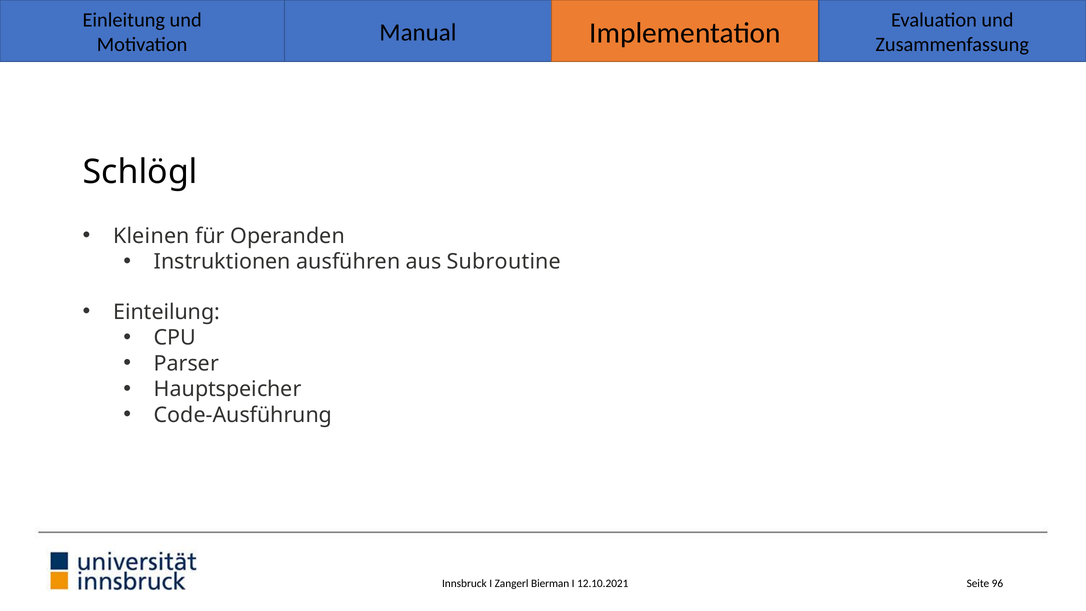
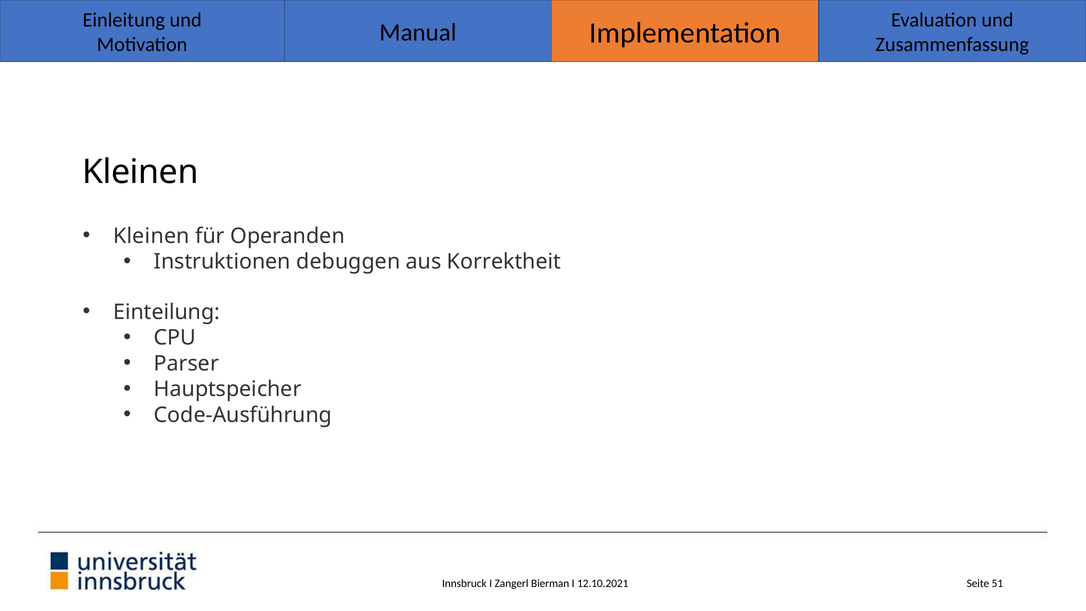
Schlögl at (140, 172): Schlögl -> Kleinen
ausführen: ausführen -> debuggen
Subroutine: Subroutine -> Korrektheit
96: 96 -> 51
